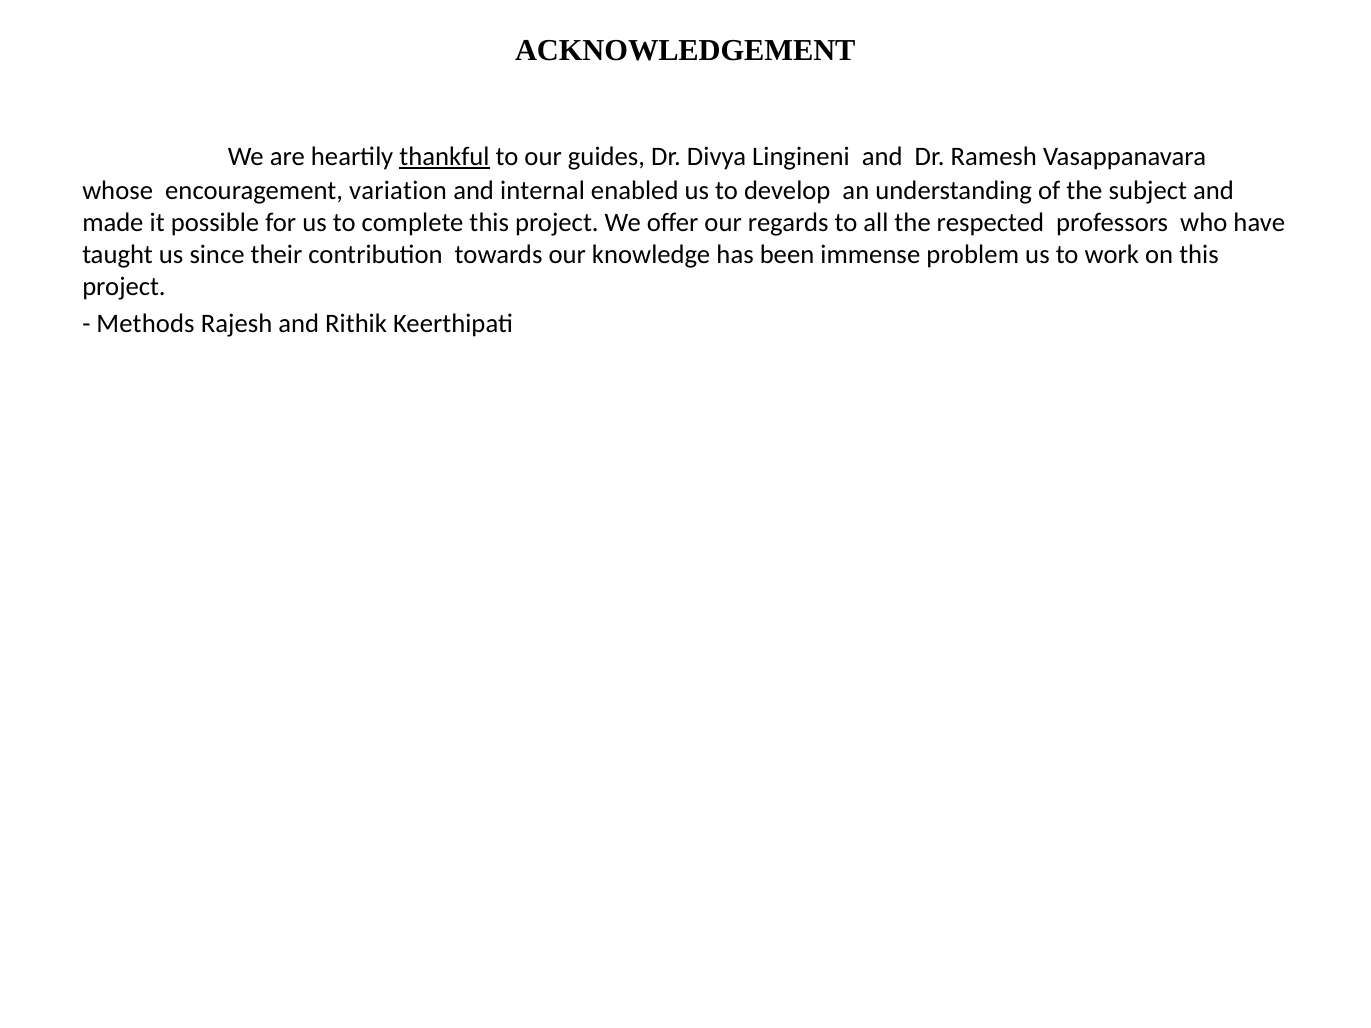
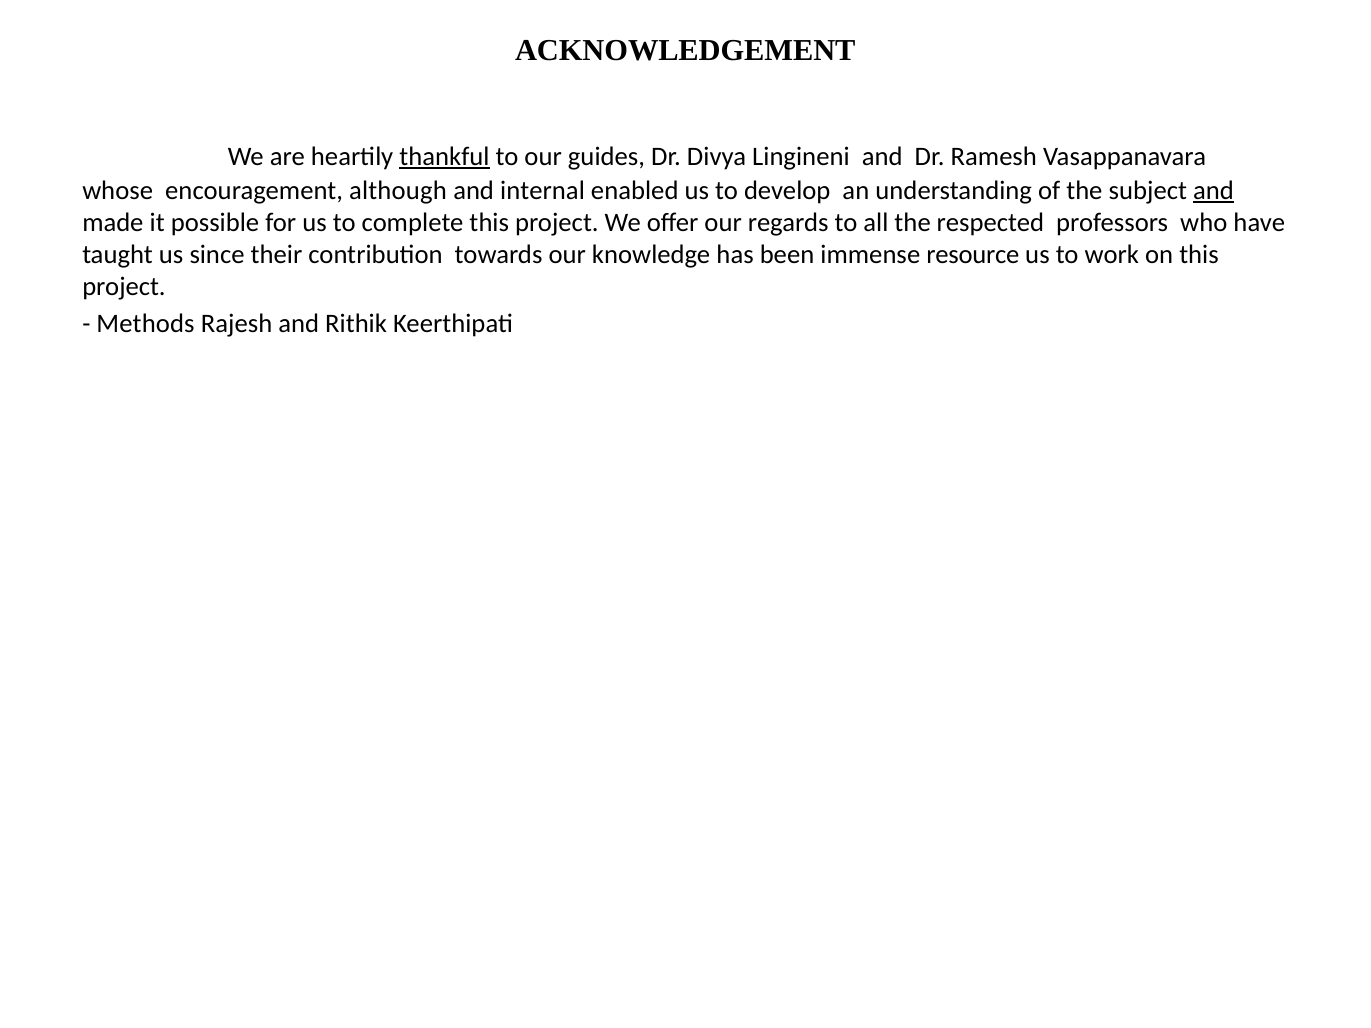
variation: variation -> although
and at (1214, 191) underline: none -> present
problem: problem -> resource
